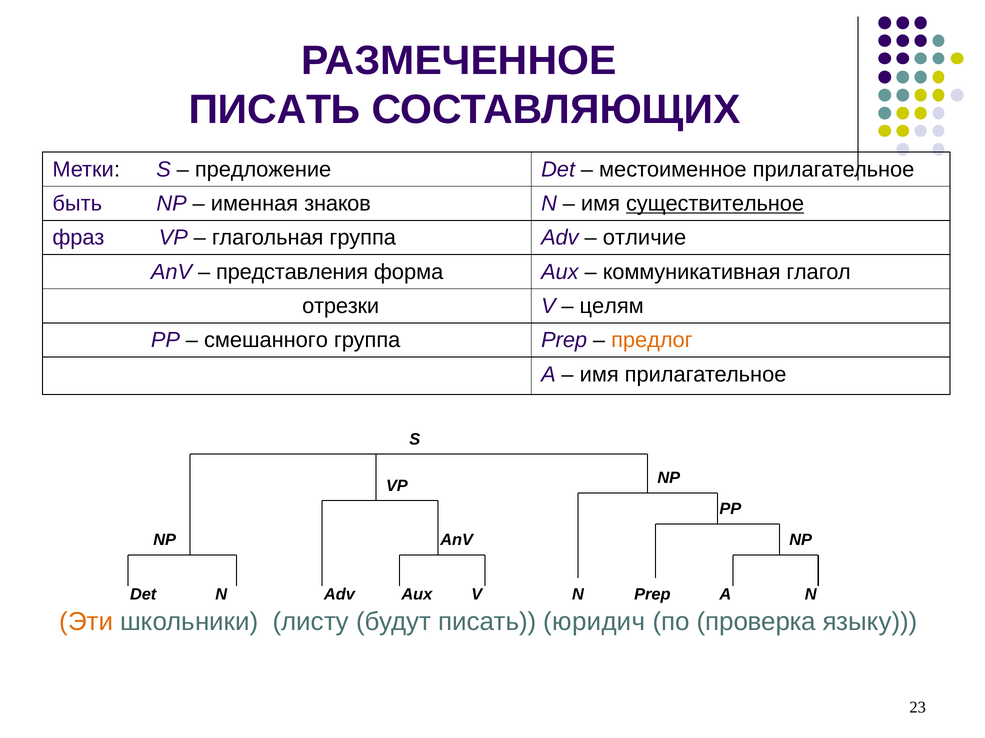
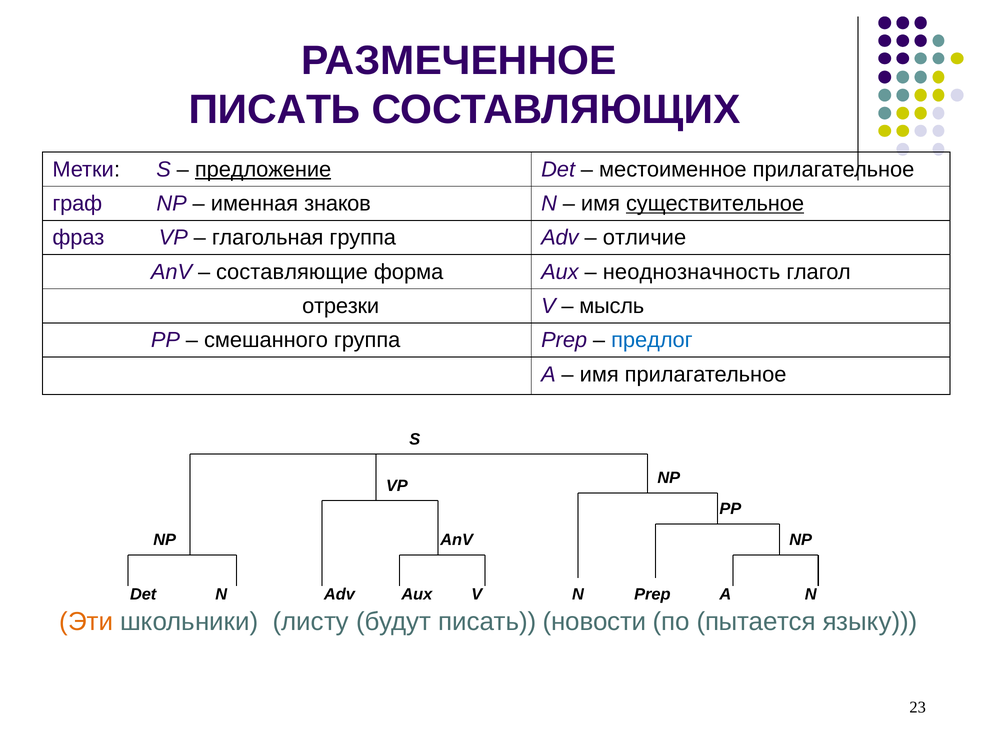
предложение underline: none -> present
быть: быть -> граф
представления: представления -> составляющие
коммуникативная: коммуникативная -> неоднозначность
целям: целям -> мысль
предлог colour: orange -> blue
юридич: юридич -> новости
проверка: проверка -> пытается
